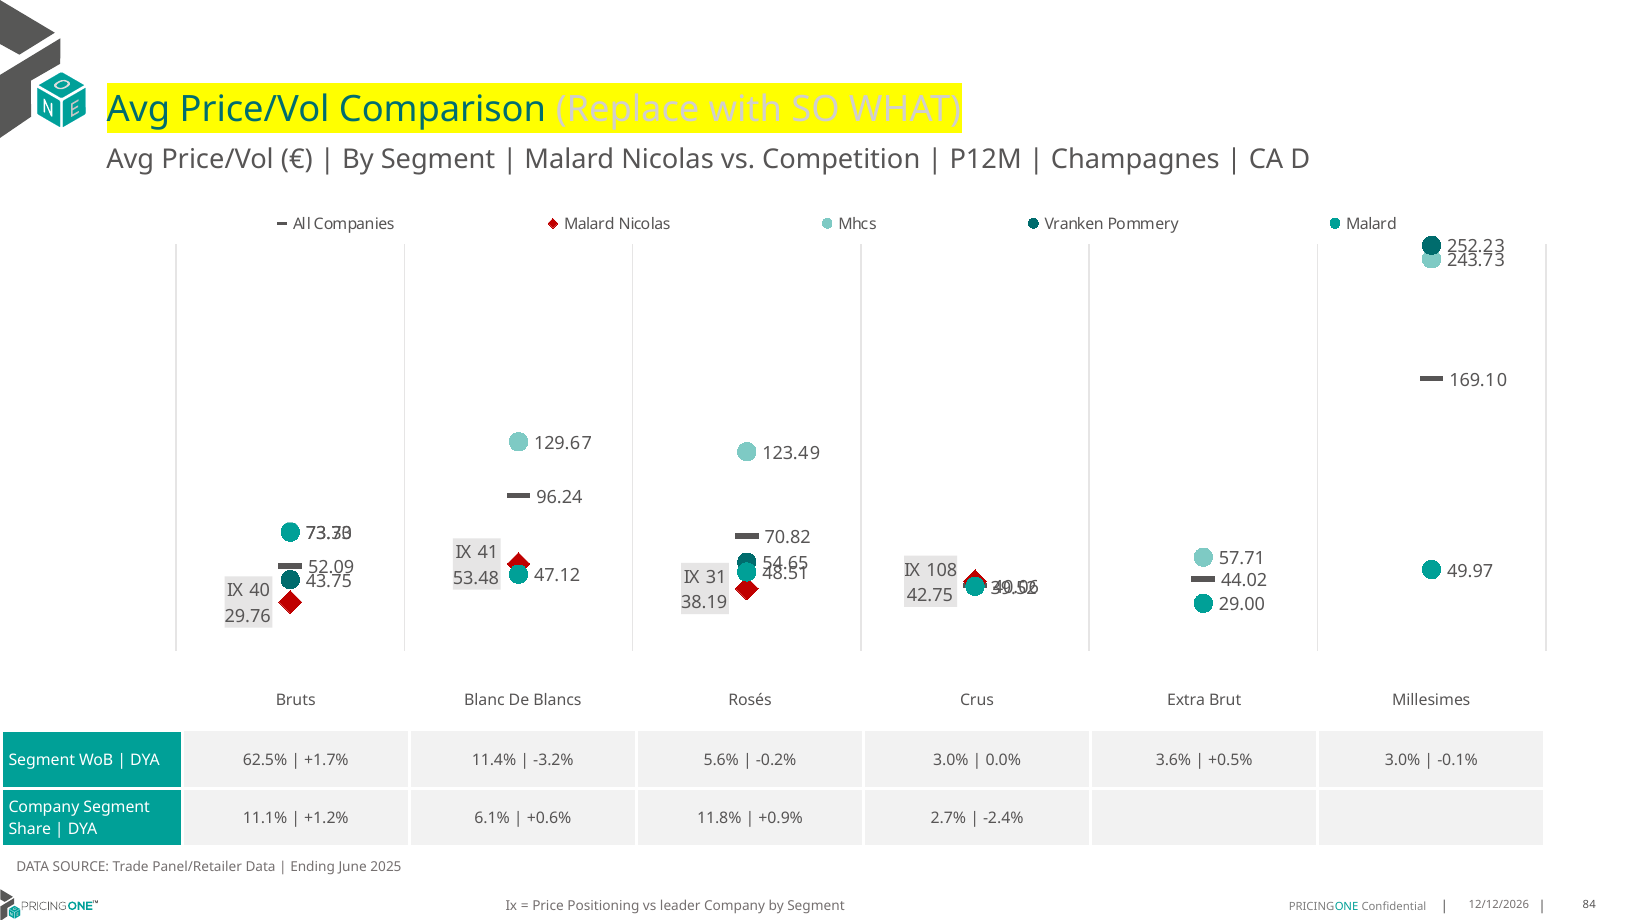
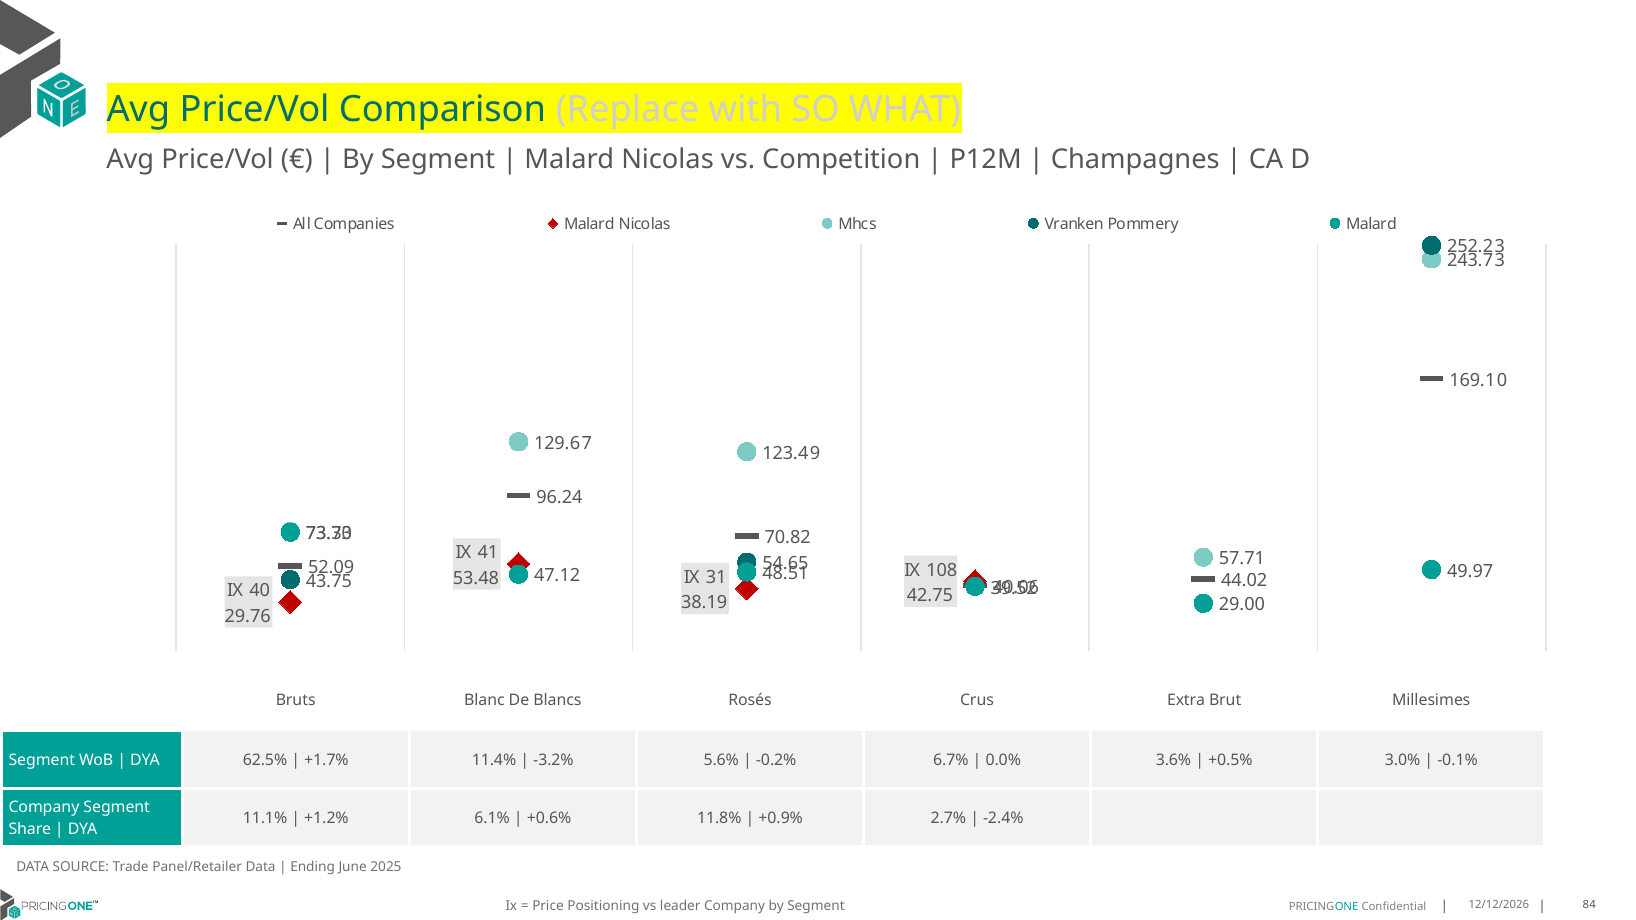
-0.2% 3.0%: 3.0% -> 6.7%
